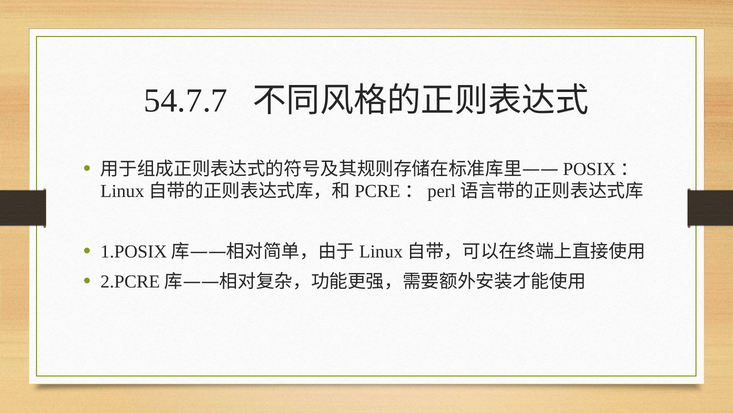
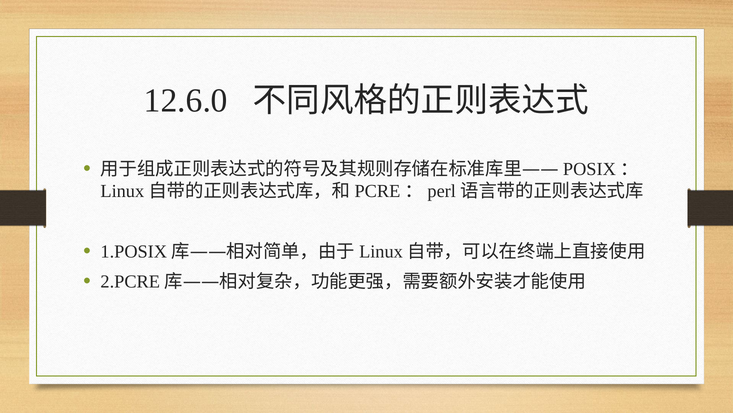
54.7.7: 54.7.7 -> 12.6.0
